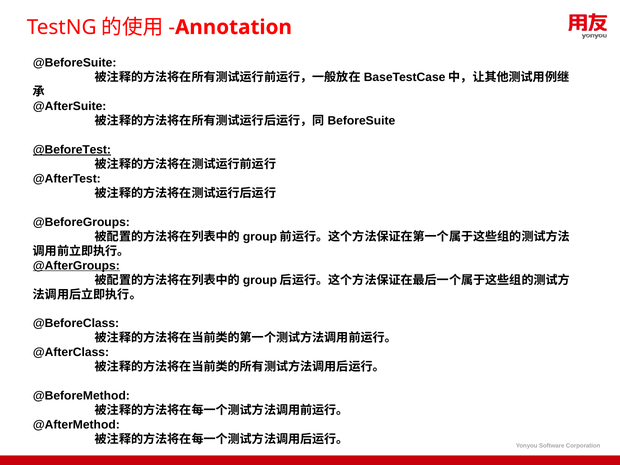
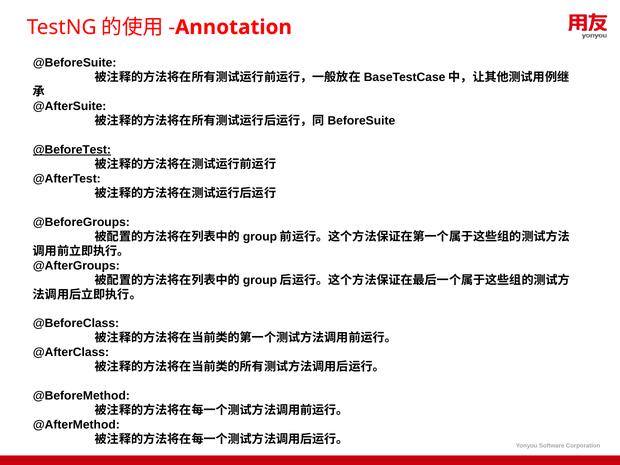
@AfterGroups underline: present -> none
